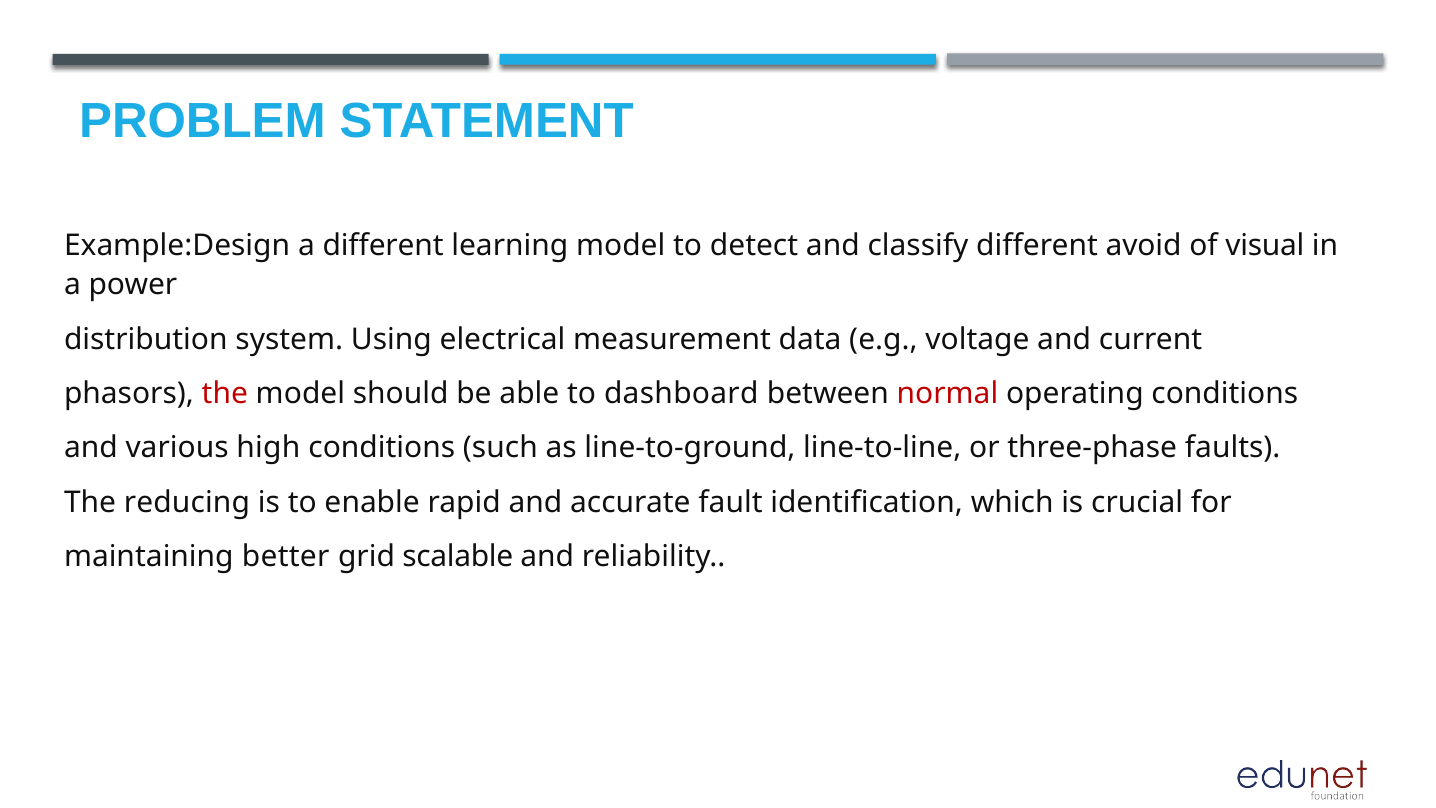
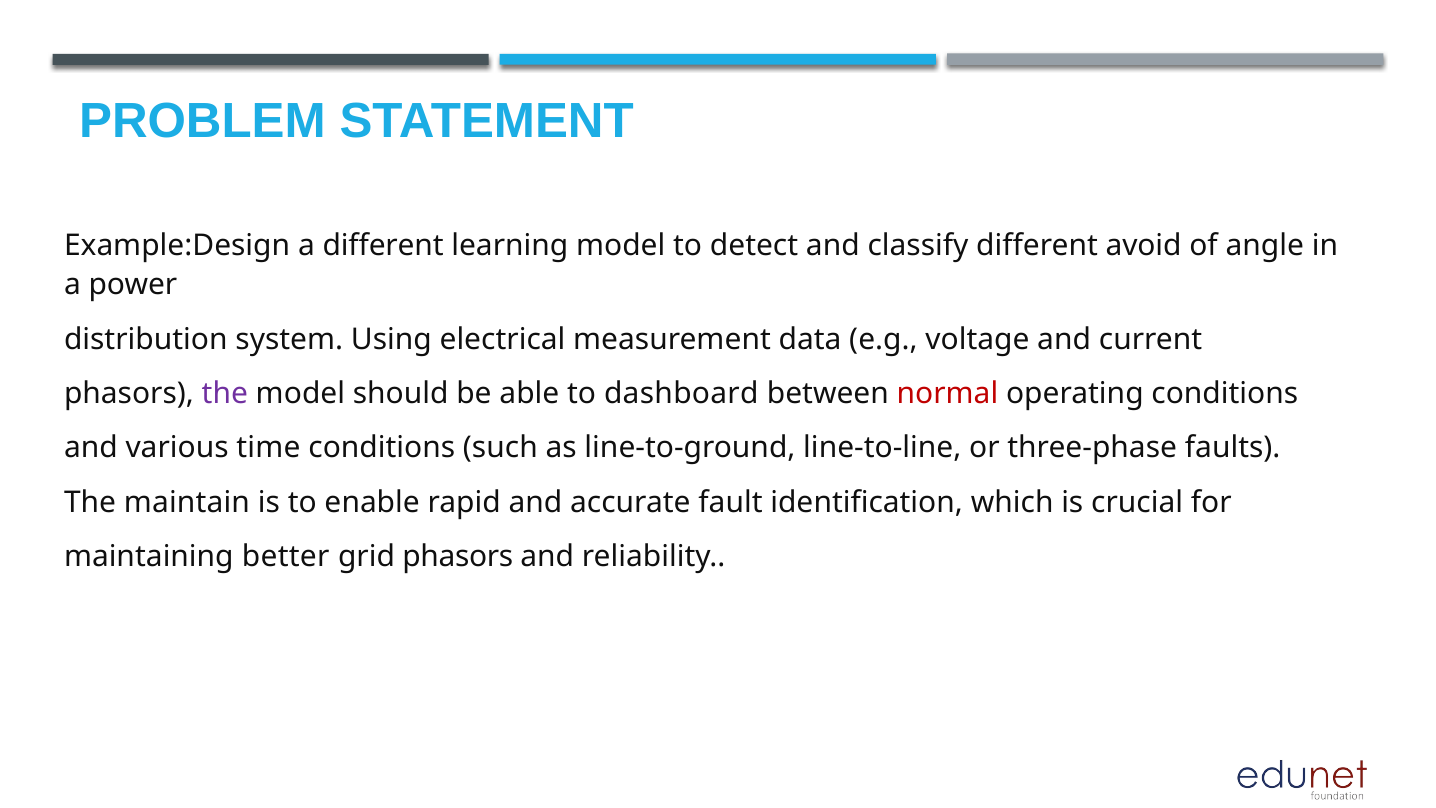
visual: visual -> angle
the at (225, 394) colour: red -> purple
high: high -> time
reducing: reducing -> maintain
grid scalable: scalable -> phasors
